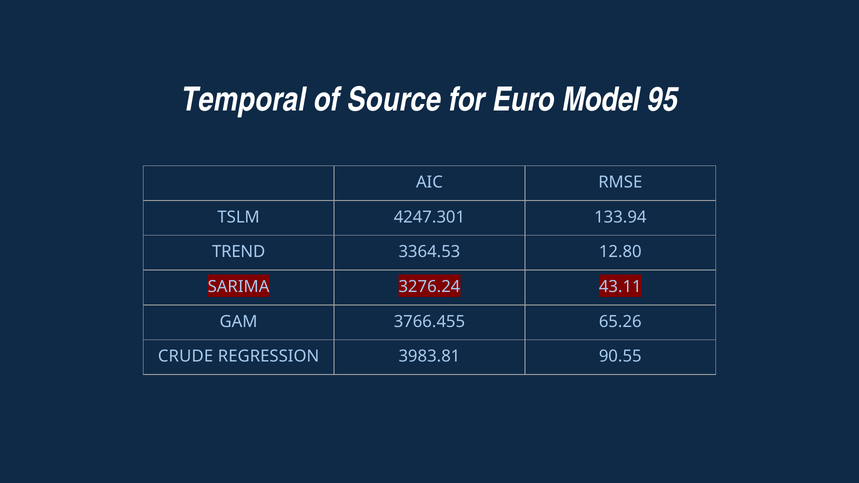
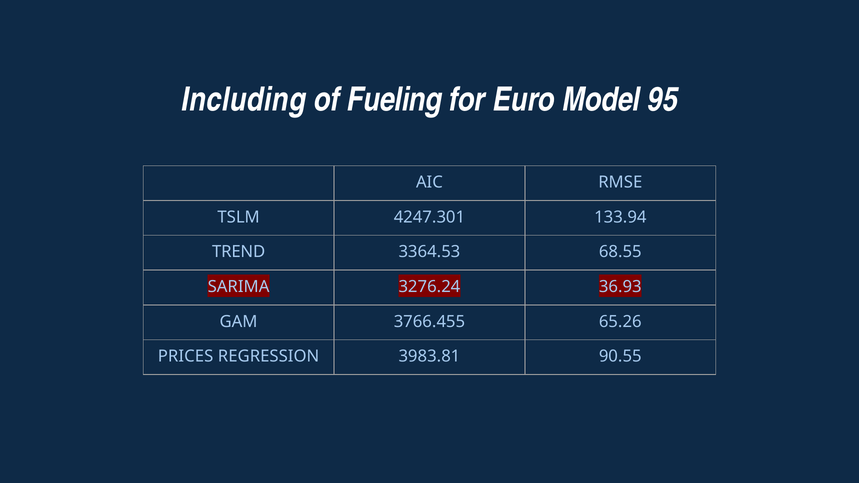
Temporal: Temporal -> Including
Source: Source -> Fueling
12.80: 12.80 -> 68.55
43.11: 43.11 -> 36.93
CRUDE: CRUDE -> PRICES
